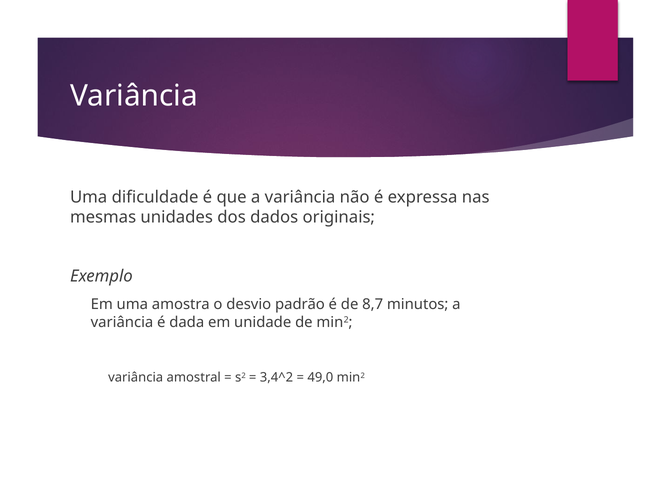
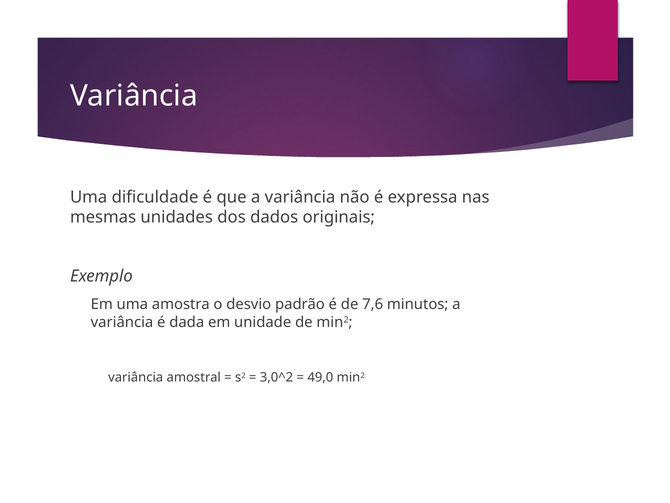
8,7: 8,7 -> 7,6
3,4^2: 3,4^2 -> 3,0^2
